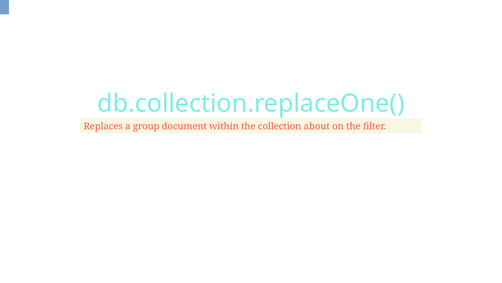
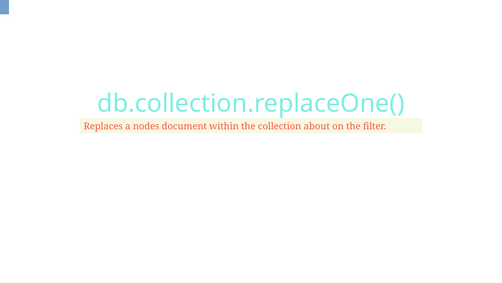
group: group -> nodes
